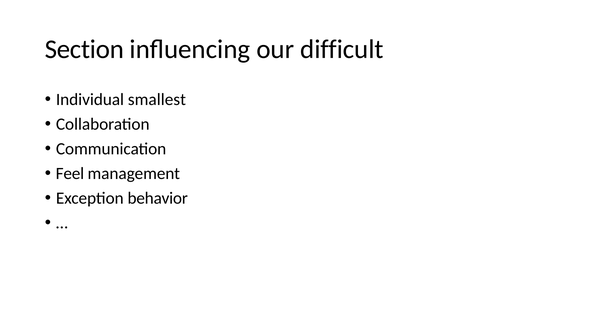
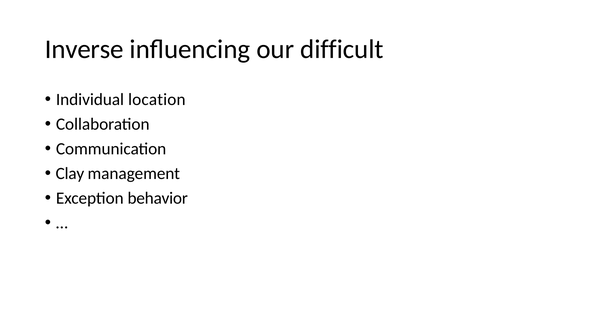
Section: Section -> Inverse
smallest: smallest -> location
Feel: Feel -> Clay
